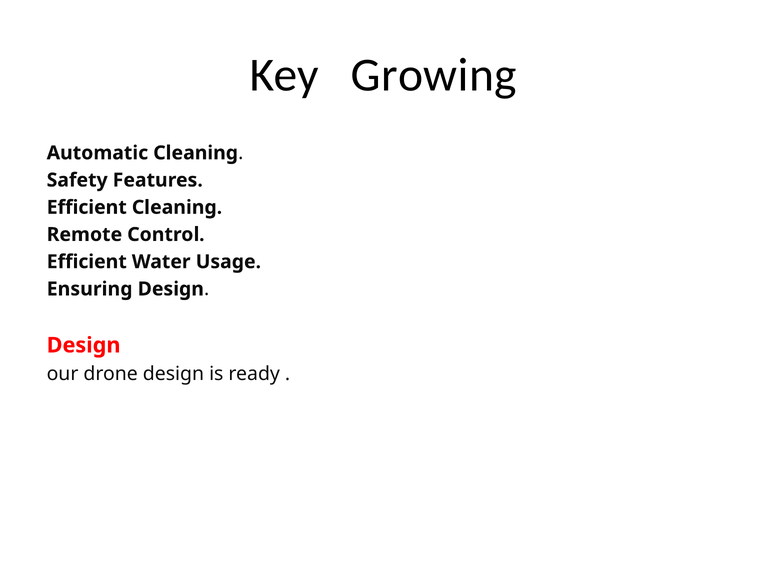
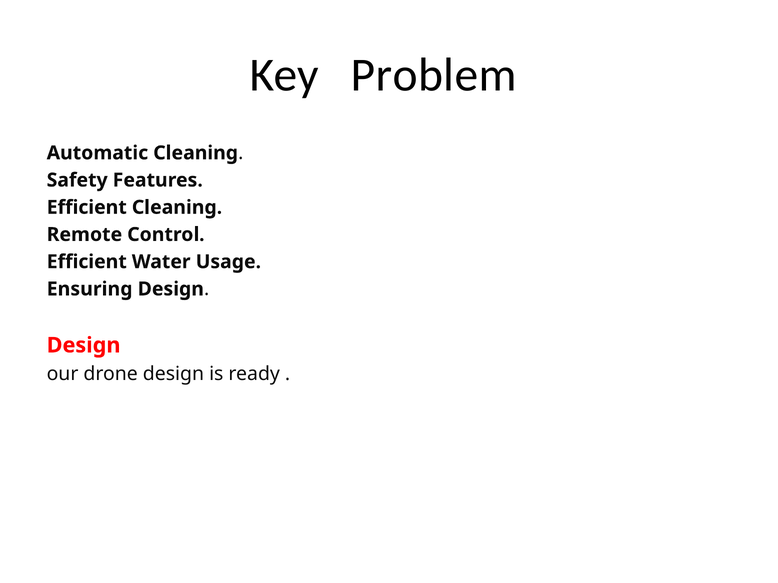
Growing: Growing -> Problem
